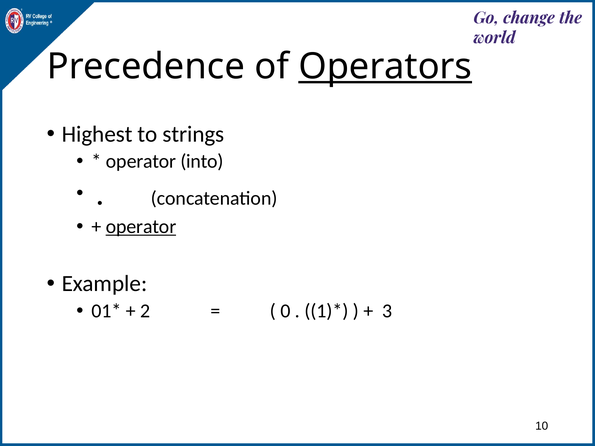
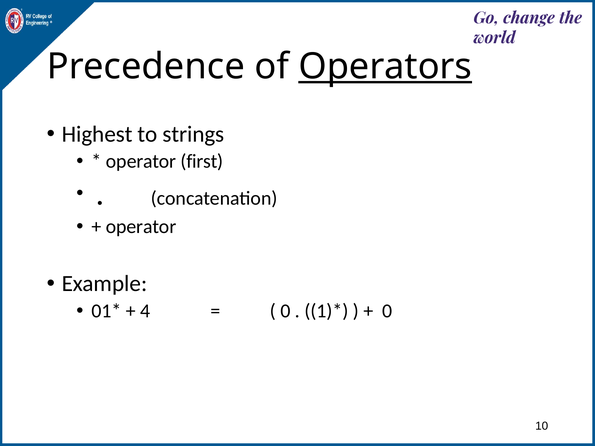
into: into -> first
operator at (141, 227) underline: present -> none
2: 2 -> 4
3 at (387, 311): 3 -> 0
